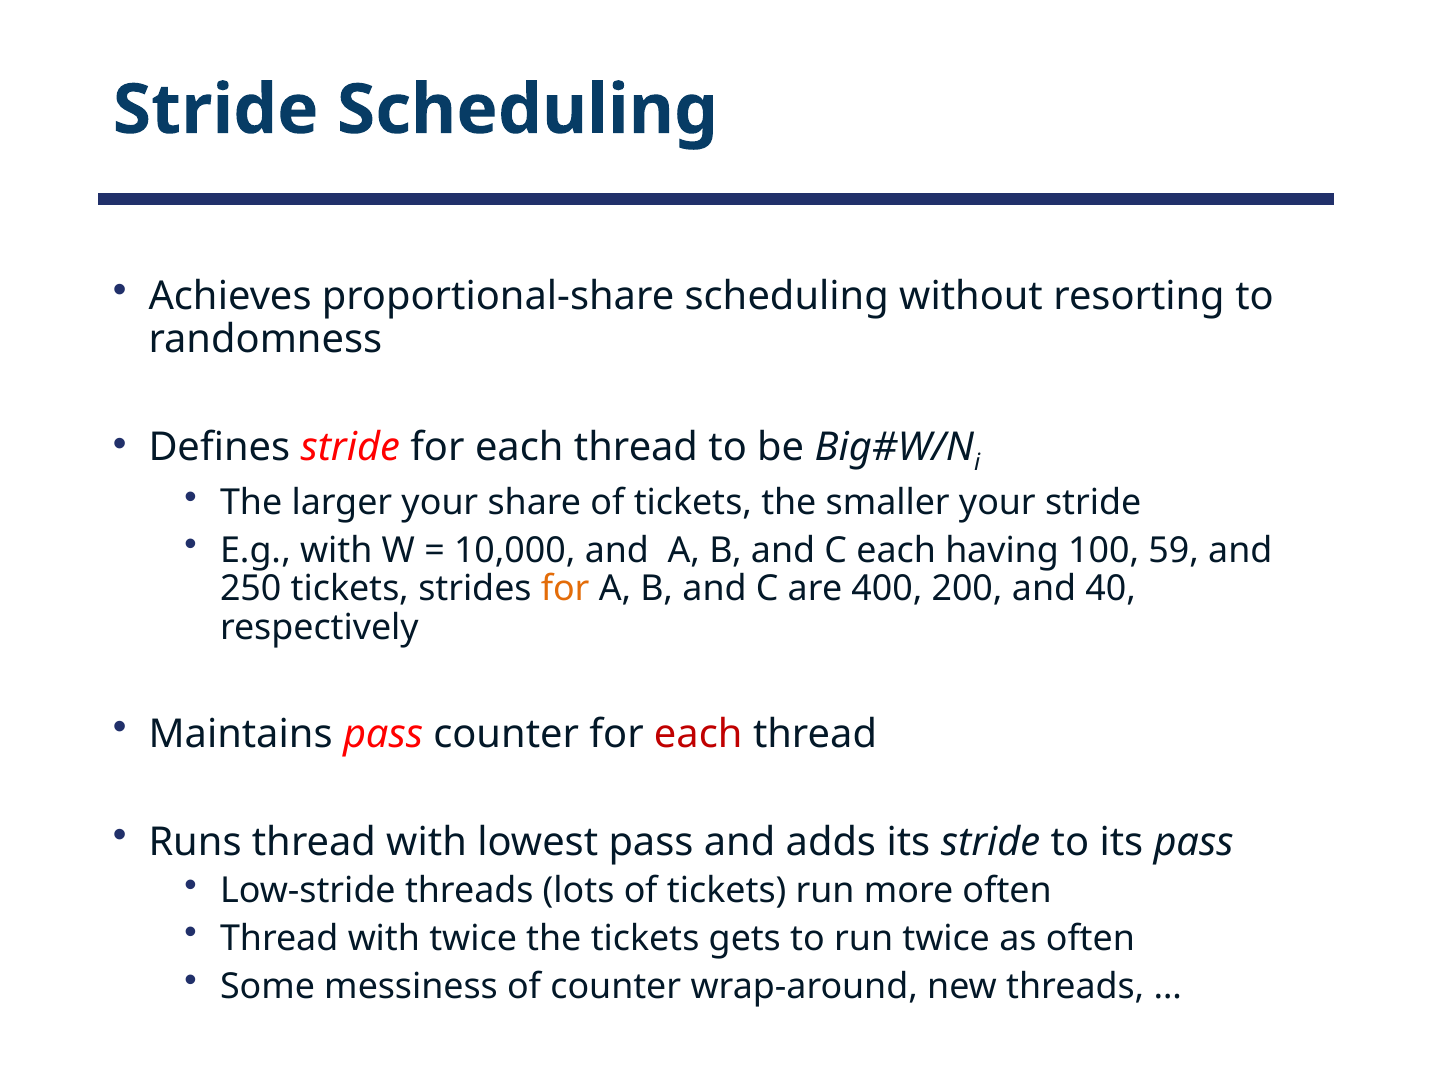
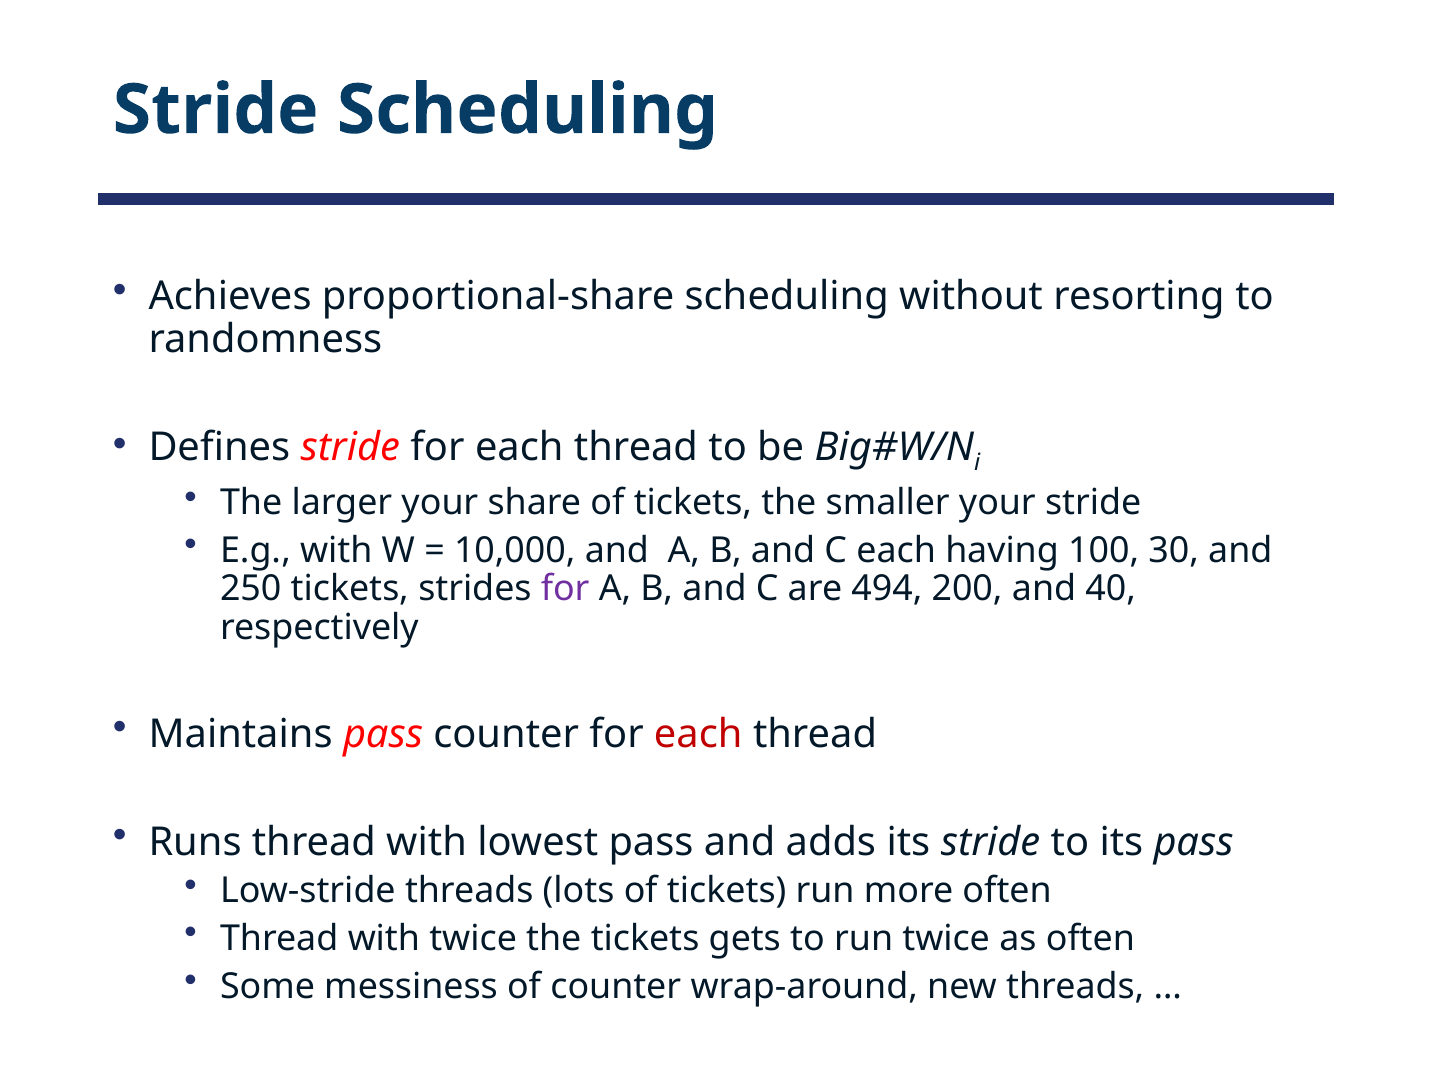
59: 59 -> 30
for at (565, 589) colour: orange -> purple
400: 400 -> 494
